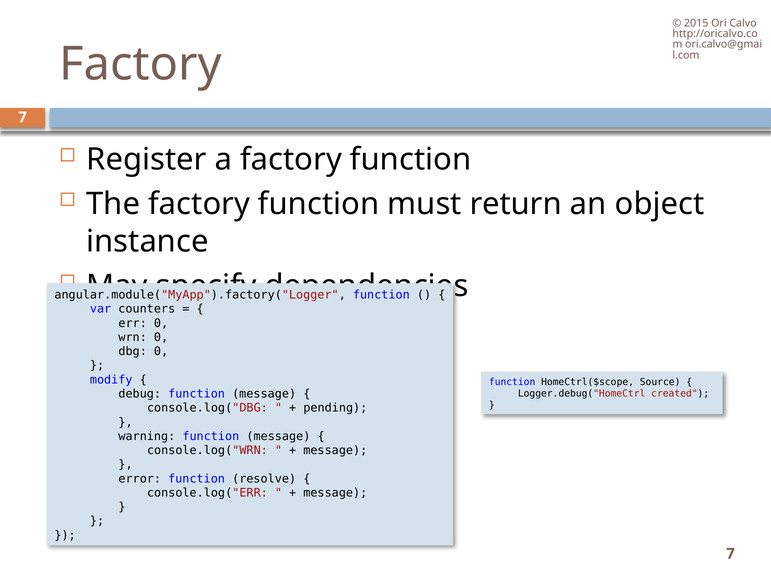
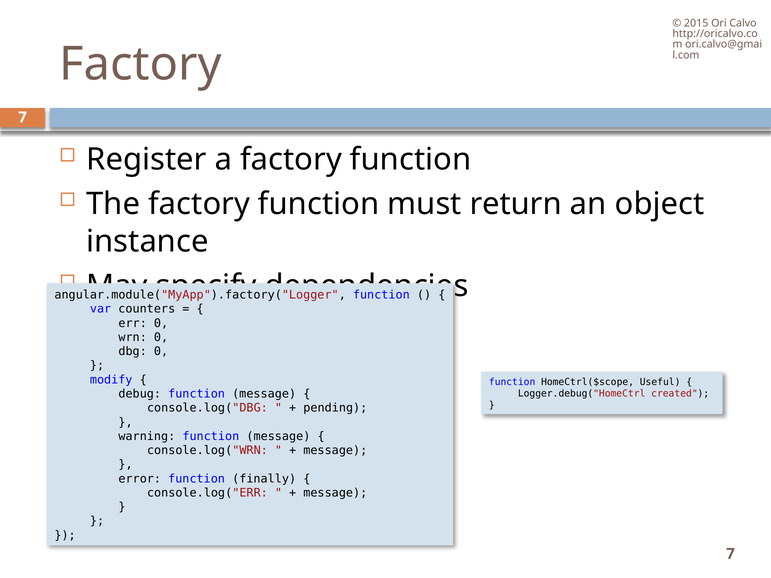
Source: Source -> Useful
resolve: resolve -> finally
